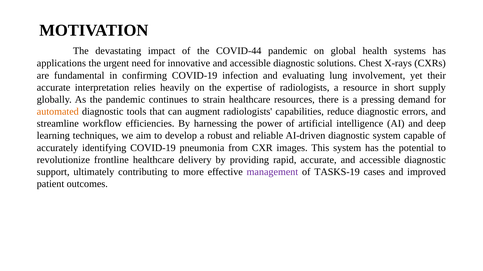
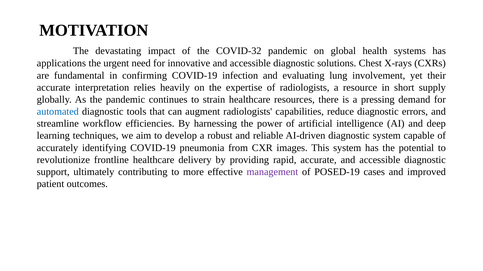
COVID-44: COVID-44 -> COVID-32
automated colour: orange -> blue
TASKS-19: TASKS-19 -> POSED-19
